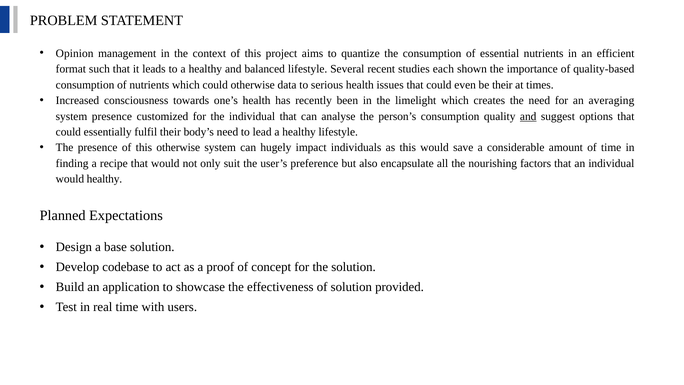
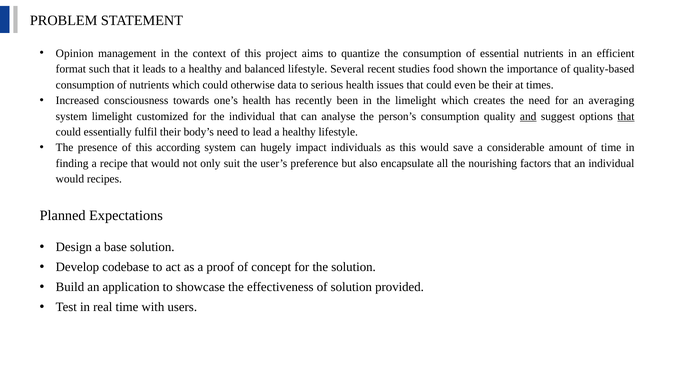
each: each -> food
system presence: presence -> limelight
that at (626, 116) underline: none -> present
this otherwise: otherwise -> according
would healthy: healthy -> recipes
